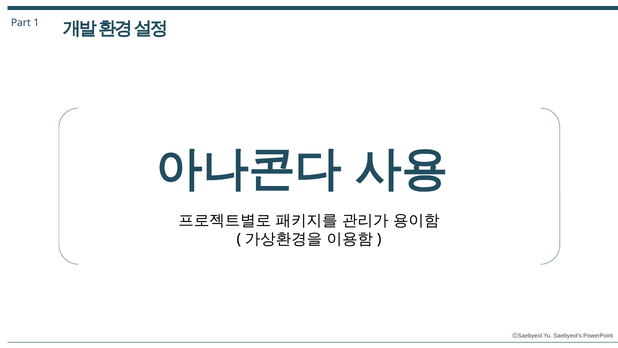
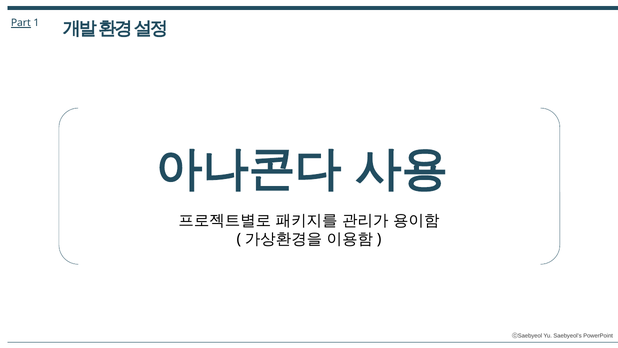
Part underline: none -> present
